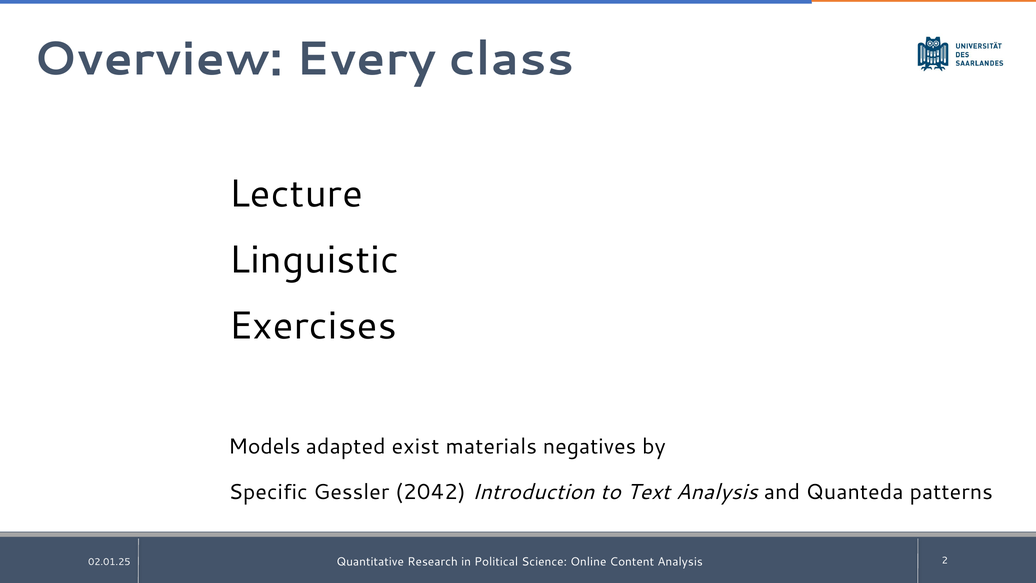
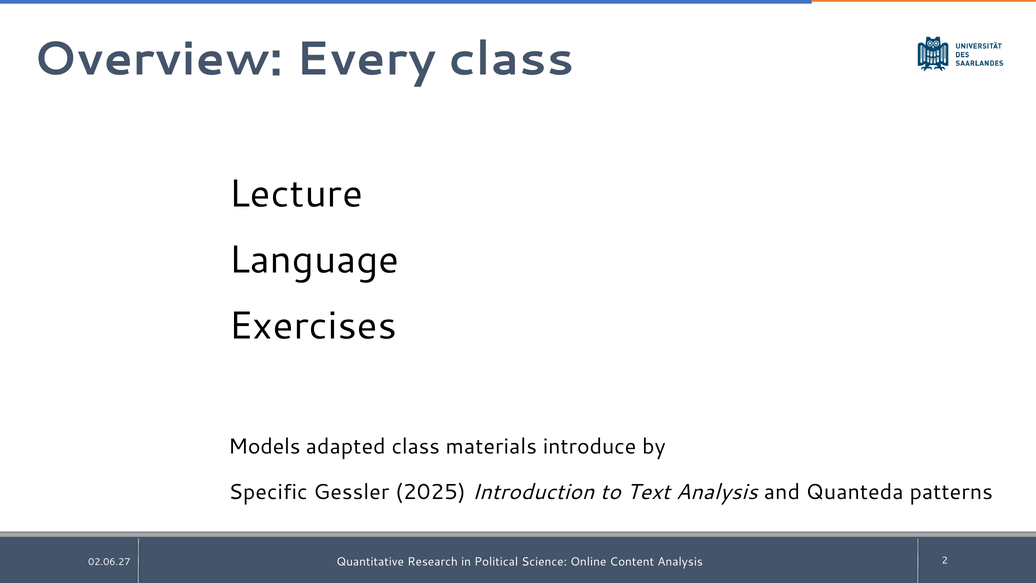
Linguistic: Linguistic -> Language
adapted exist: exist -> class
negatives: negatives -> introduce
2042: 2042 -> 2025
02.01.25: 02.01.25 -> 02.06.27
